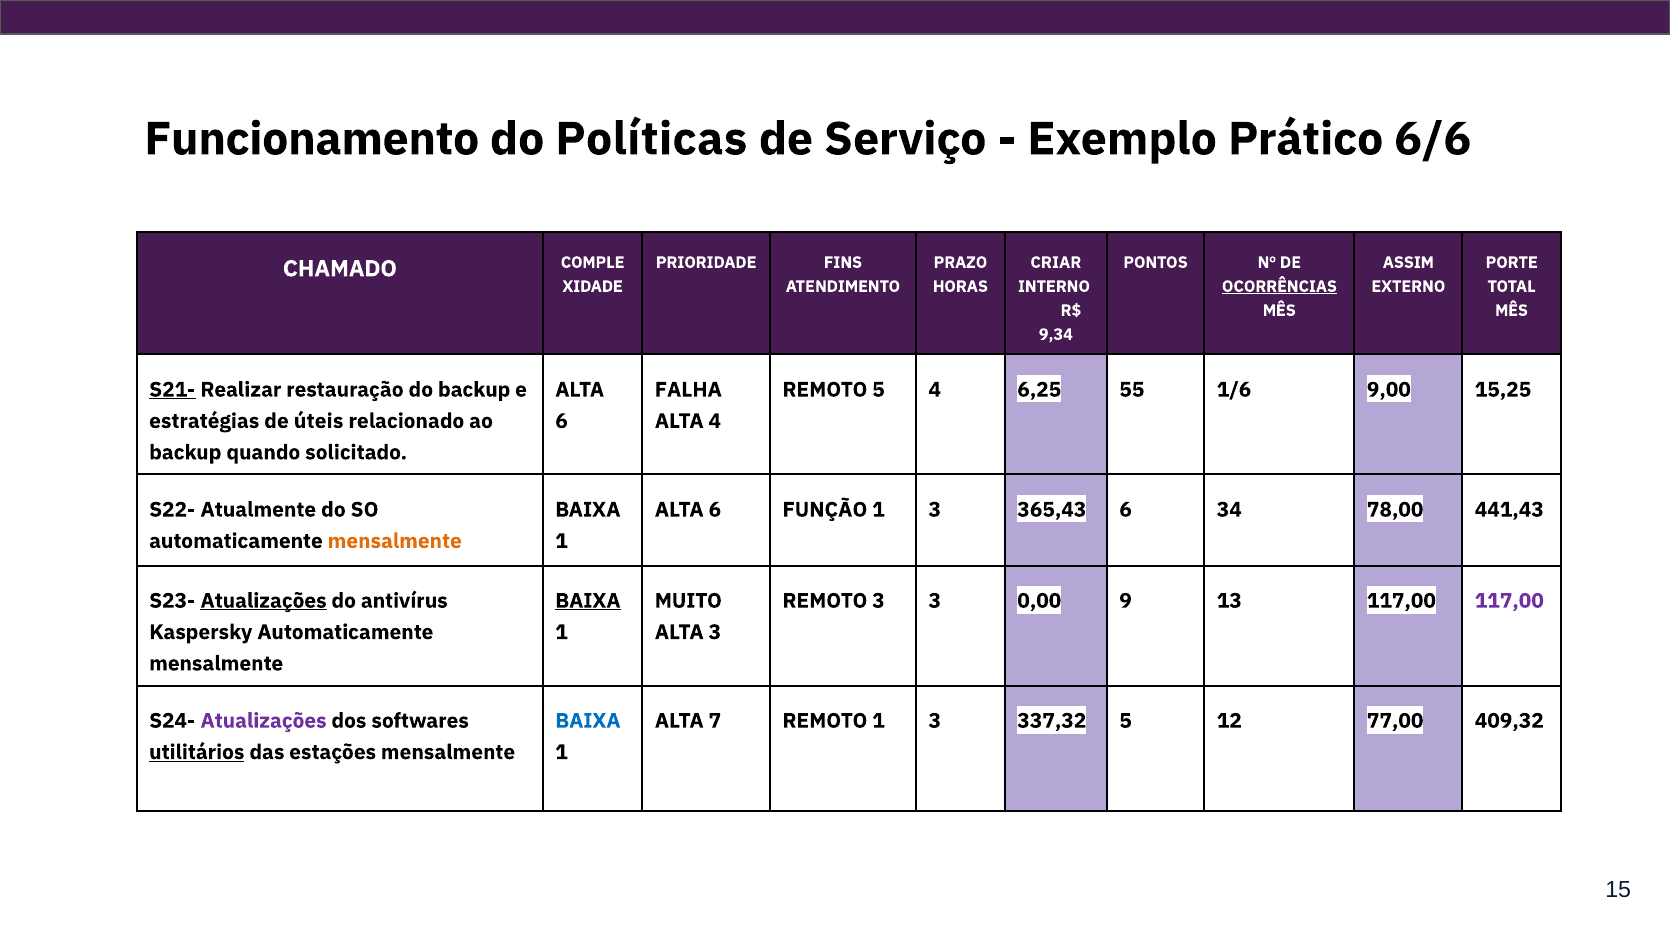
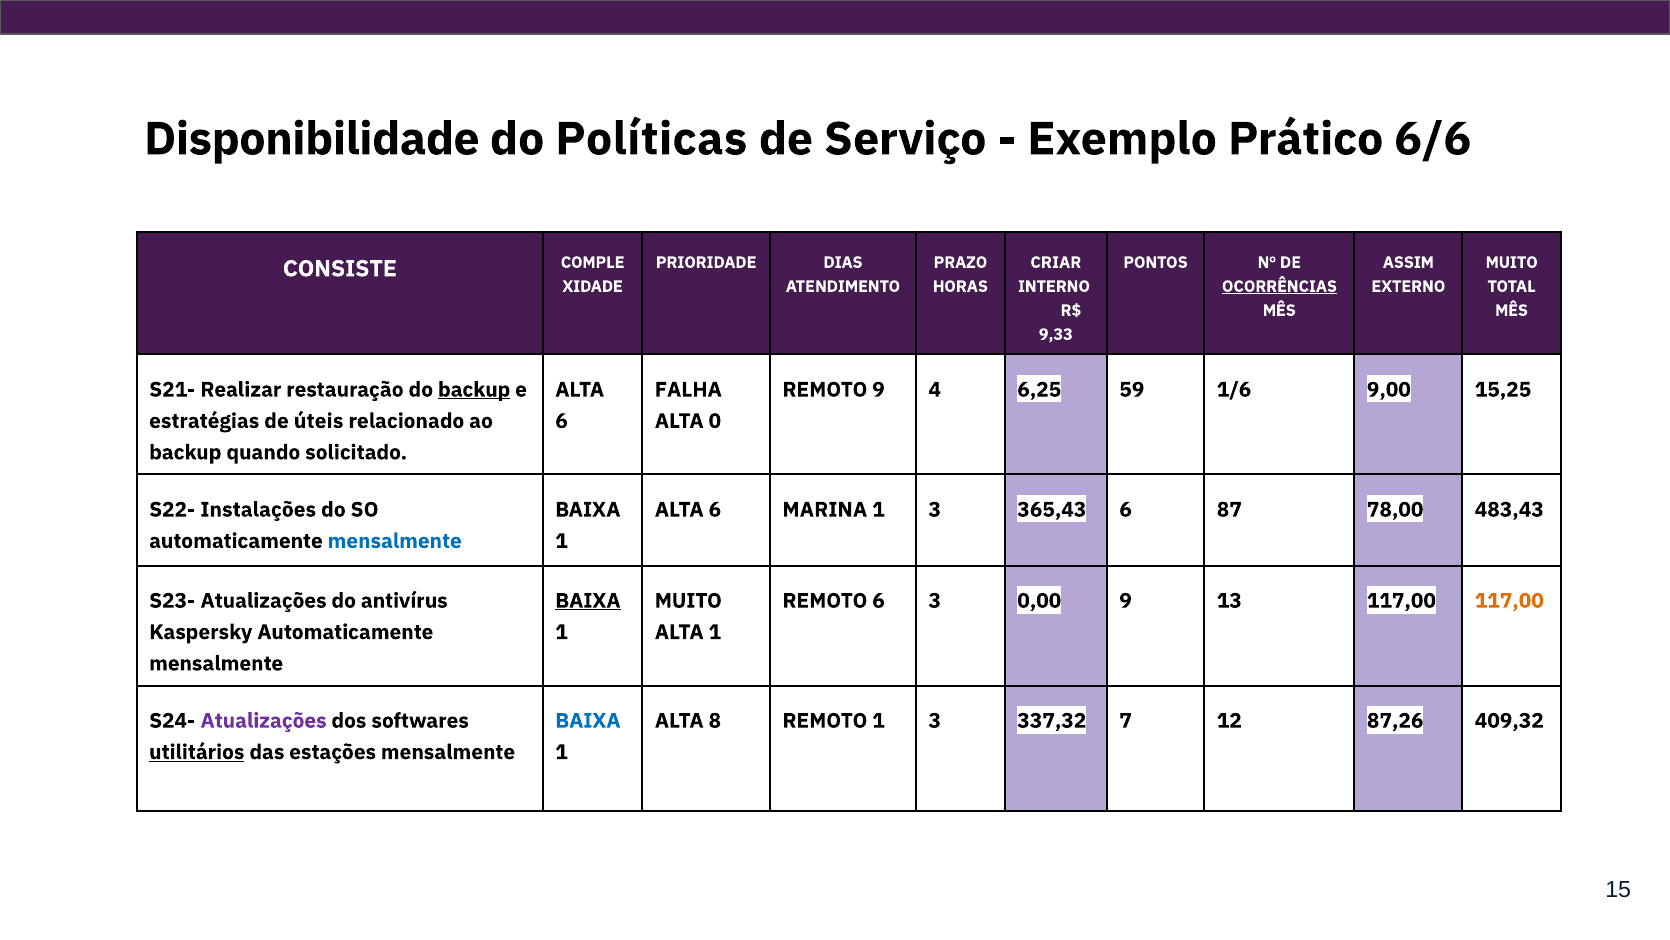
Funcionamento: Funcionamento -> Disponibilidade
FINS: FINS -> DIAS
PORTE at (1512, 262): PORTE -> MUITO
CHAMADO: CHAMADO -> CONSISTE
9,34: 9,34 -> 9,33
S21- underline: present -> none
backup at (474, 389) underline: none -> present
REMOTO 5: 5 -> 9
55: 55 -> 59
ALTA 4: 4 -> 0
Atualmente: Atualmente -> Instalações
FUNÇÃO: FUNÇÃO -> MARINA
34: 34 -> 87
441,43: 441,43 -> 483,43
mensalmente at (395, 541) colour: orange -> blue
Atualizações at (264, 600) underline: present -> none
REMOTO 3: 3 -> 6
117,00 at (1509, 600) colour: purple -> orange
ALTA 3: 3 -> 1
7: 7 -> 8
337,32 5: 5 -> 7
77,00: 77,00 -> 87,26
